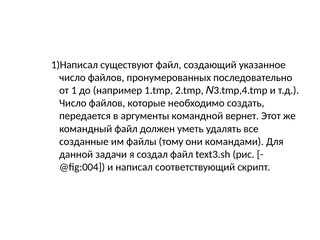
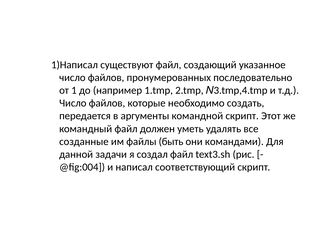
командной вернет: вернет -> скрипт
тому: тому -> быть
